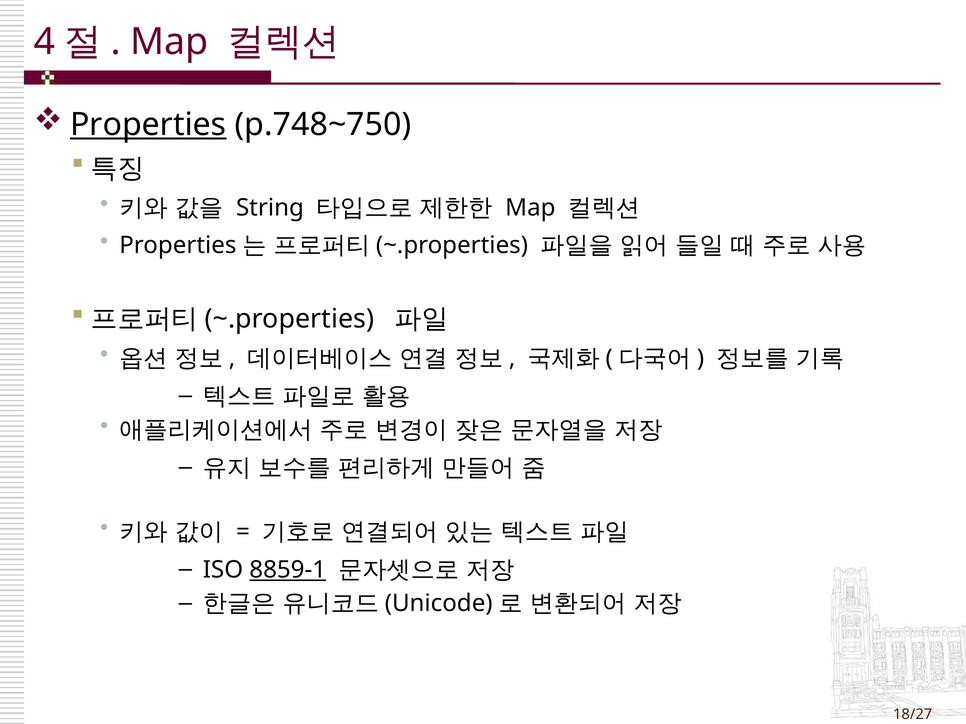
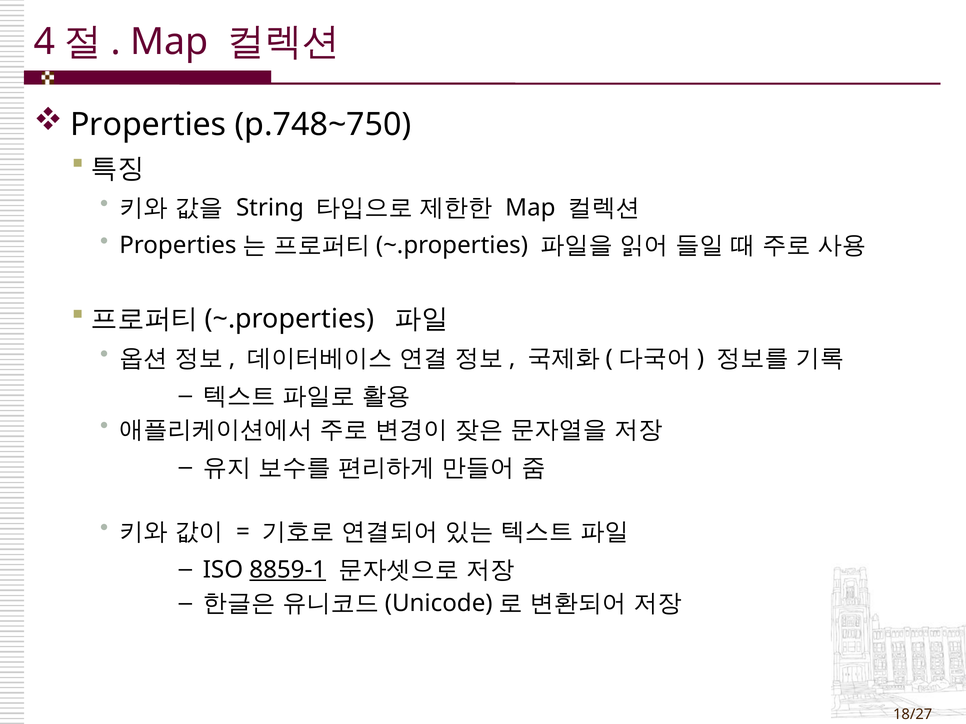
Properties underline: present -> none
